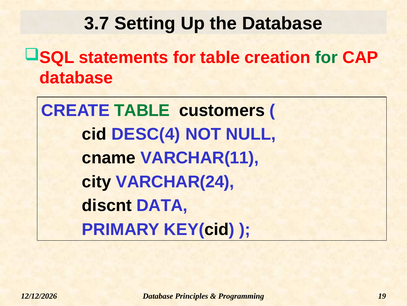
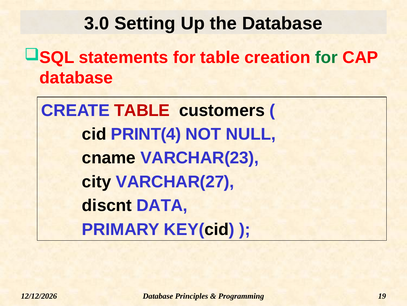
3.7: 3.7 -> 3.0
TABLE at (142, 110) colour: green -> red
DESC(4: DESC(4 -> PRINT(4
VARCHAR(11: VARCHAR(11 -> VARCHAR(23
VARCHAR(24: VARCHAR(24 -> VARCHAR(27
